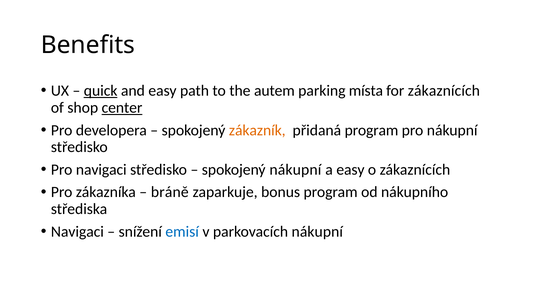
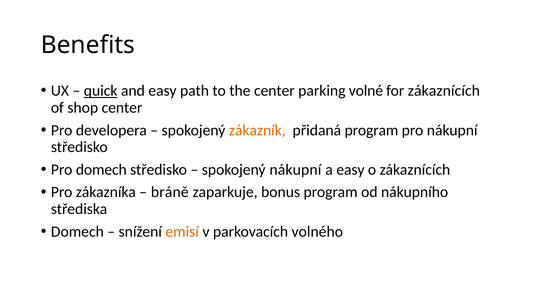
the autem: autem -> center
místa: místa -> volné
center at (122, 108) underline: present -> none
Pro navigaci: navigaci -> domech
Navigaci at (77, 231): Navigaci -> Domech
emisí colour: blue -> orange
parkovacích nákupní: nákupní -> volného
